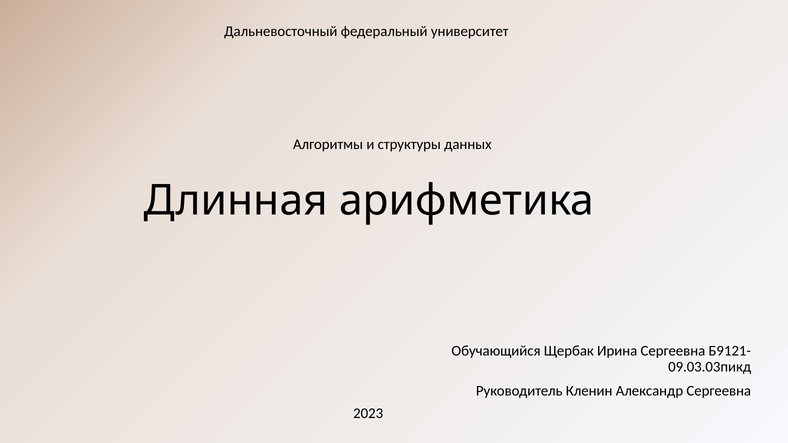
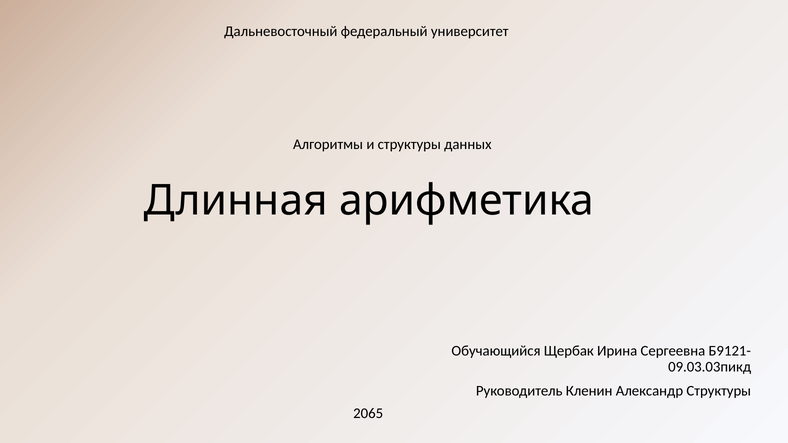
Александр Сергеевна: Сергеевна -> Структуры
2023: 2023 -> 2065
